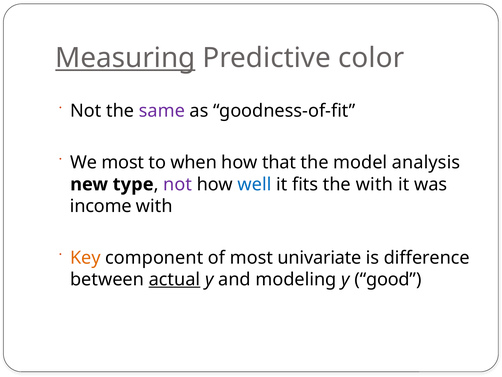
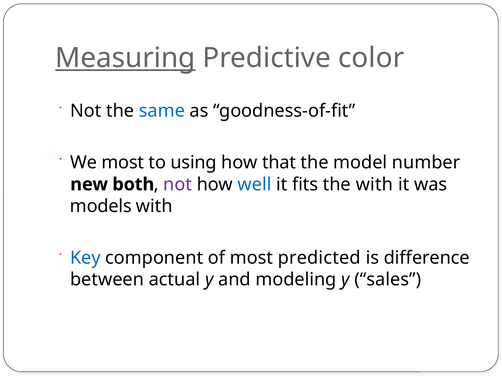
same colour: purple -> blue
when: when -> using
analysis: analysis -> number
type: type -> both
income: income -> models
Key colour: orange -> blue
univariate: univariate -> predicted
actual underline: present -> none
good: good -> sales
